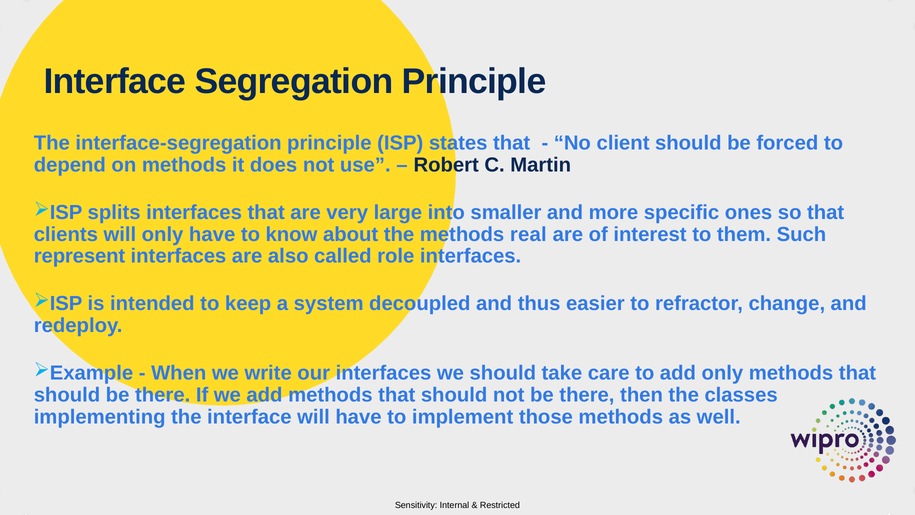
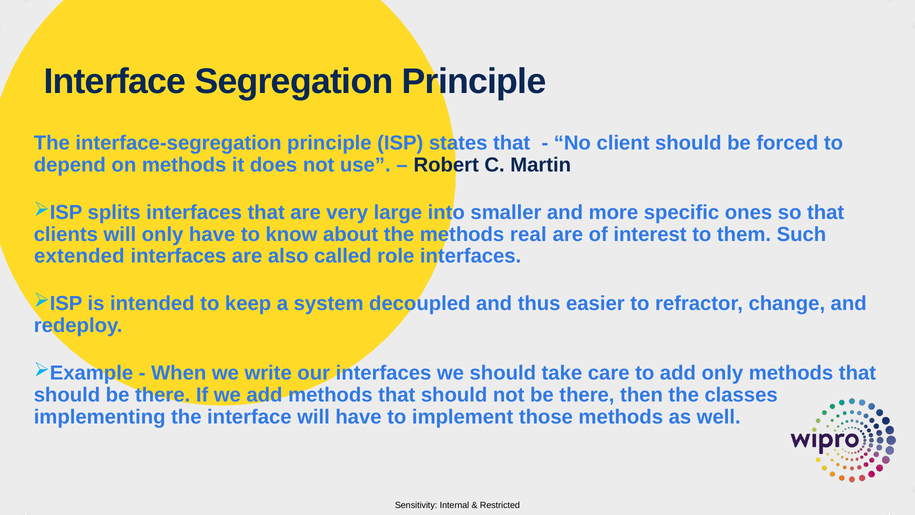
represent: represent -> extended
